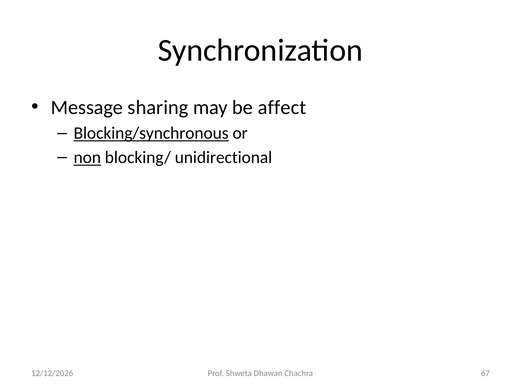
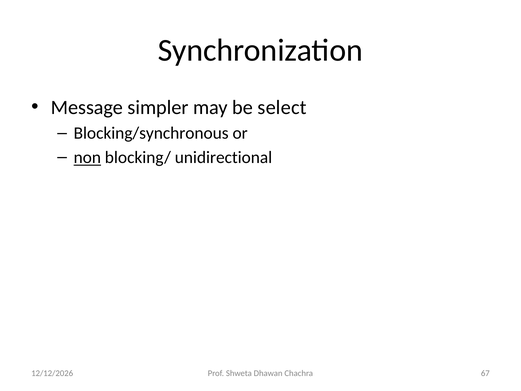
sharing: sharing -> simpler
affect: affect -> select
Blocking/synchronous underline: present -> none
